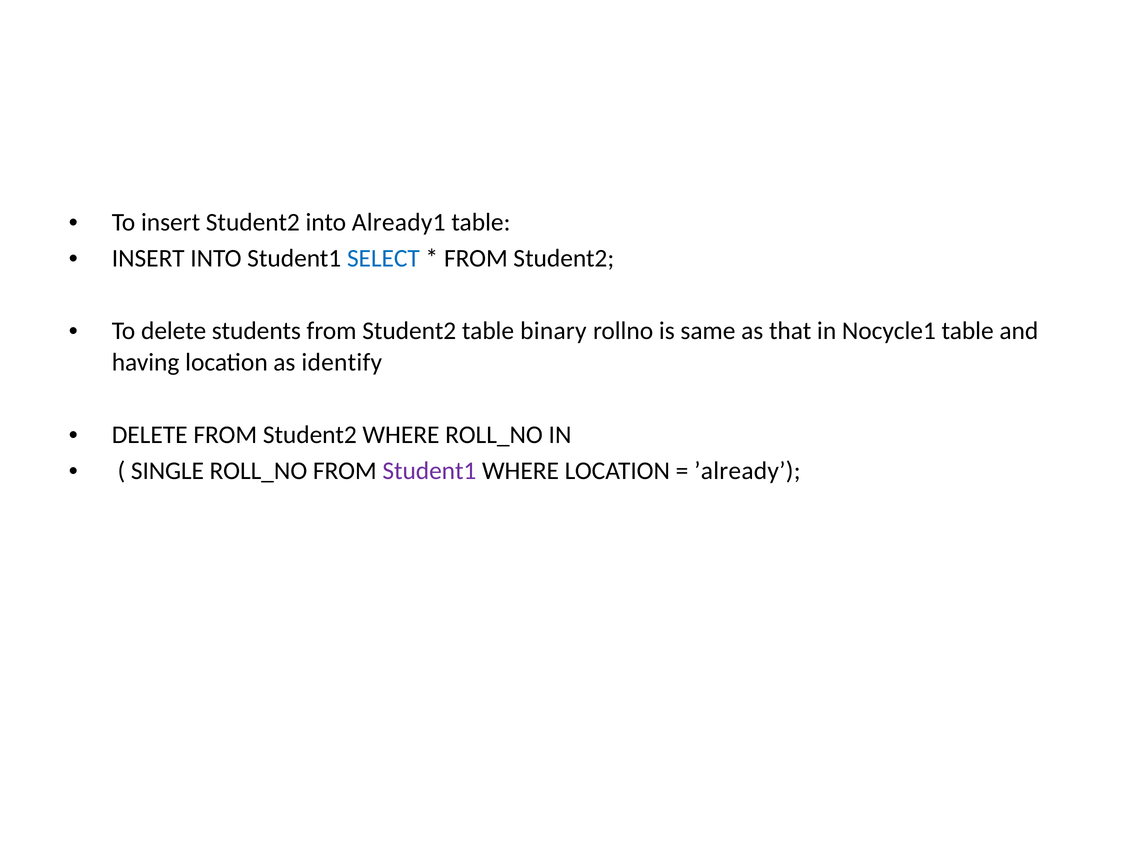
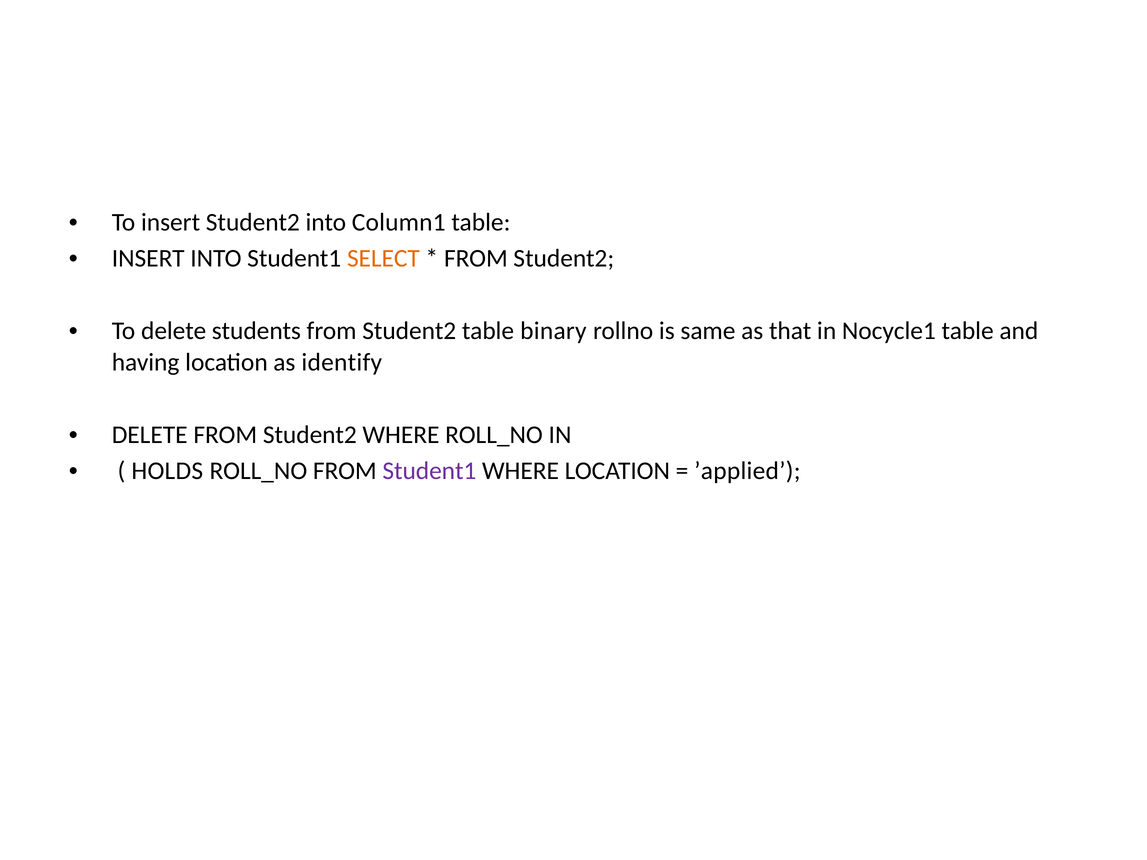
Already1: Already1 -> Column1
SELECT colour: blue -> orange
SINGLE: SINGLE -> HOLDS
’already: ’already -> ’applied
